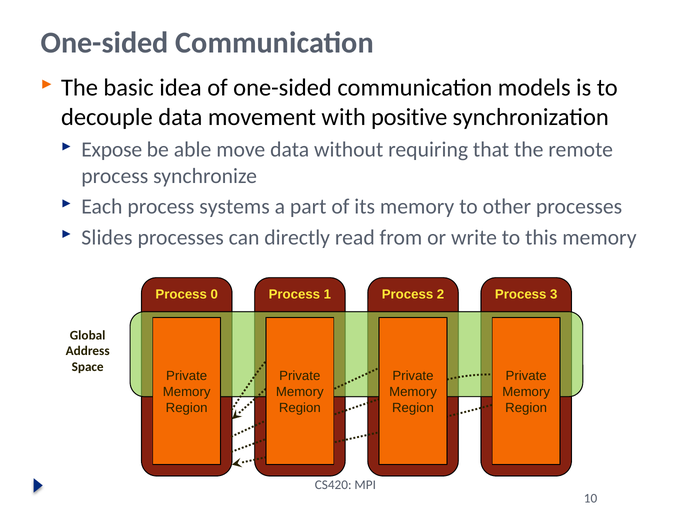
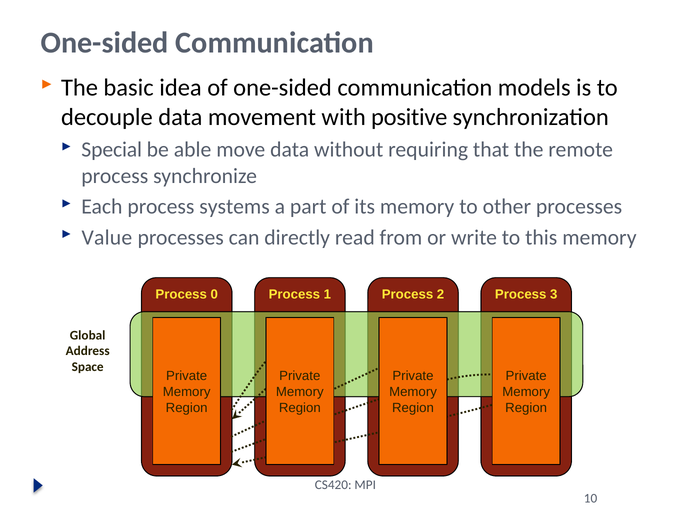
Expose: Expose -> Special
Slides: Slides -> Value
